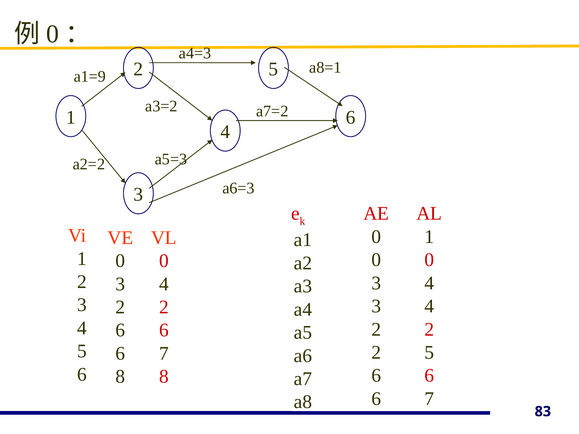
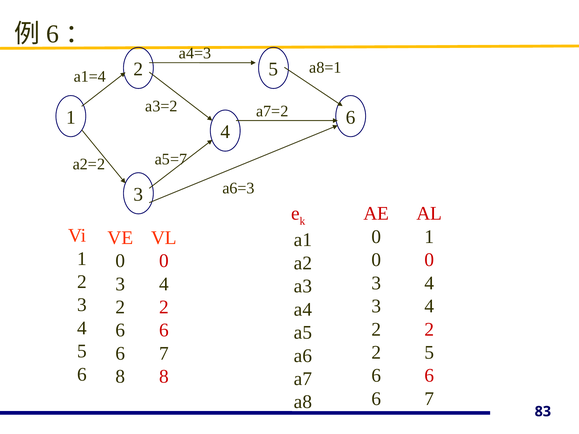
0 at (53, 34): 0 -> 6
a1=9: a1=9 -> a1=4
a5=3: a5=3 -> a5=7
